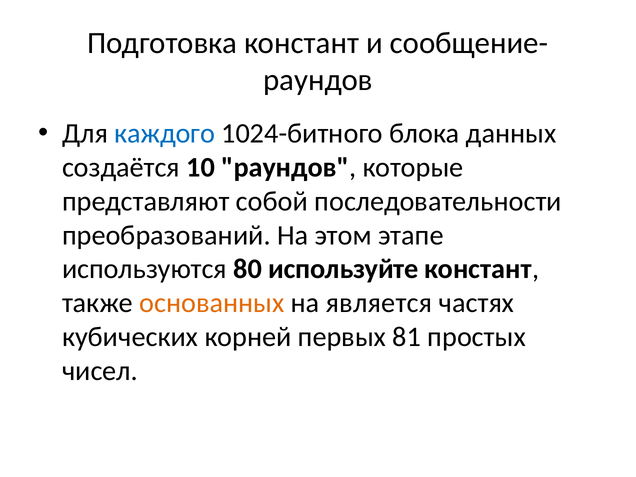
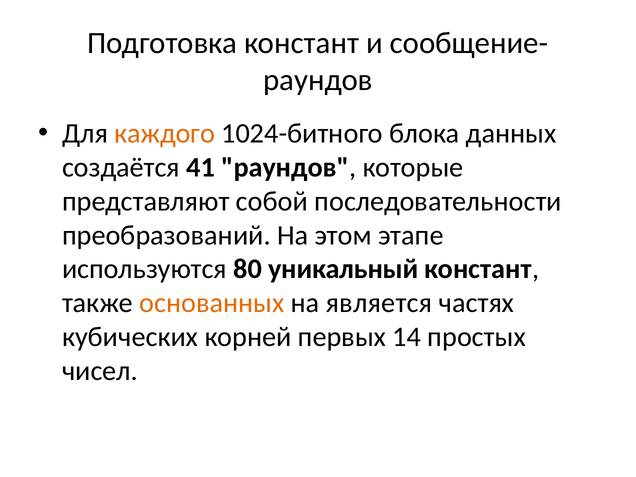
каждого colour: blue -> orange
10: 10 -> 41
используйте: используйте -> уникальный
81: 81 -> 14
